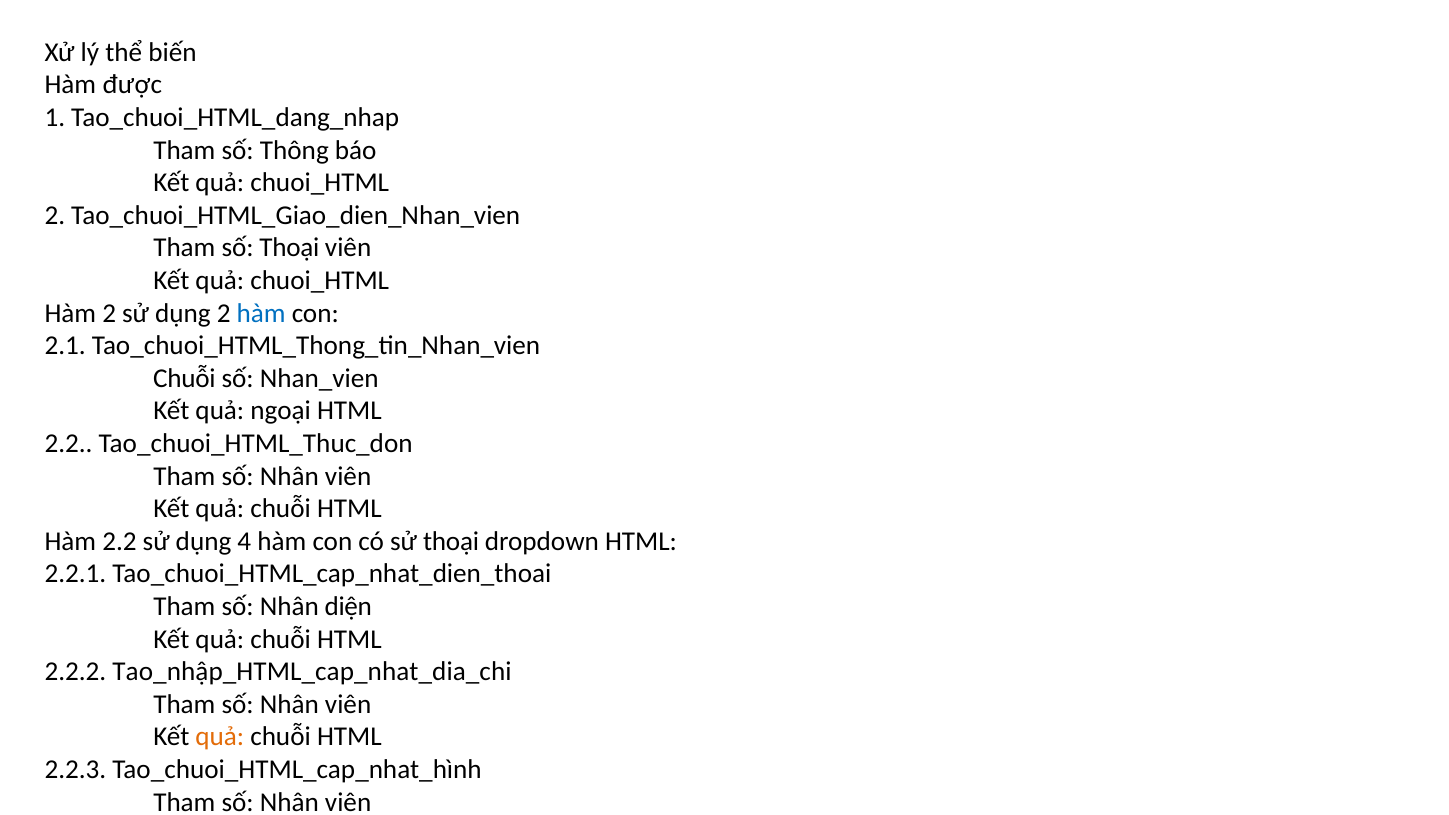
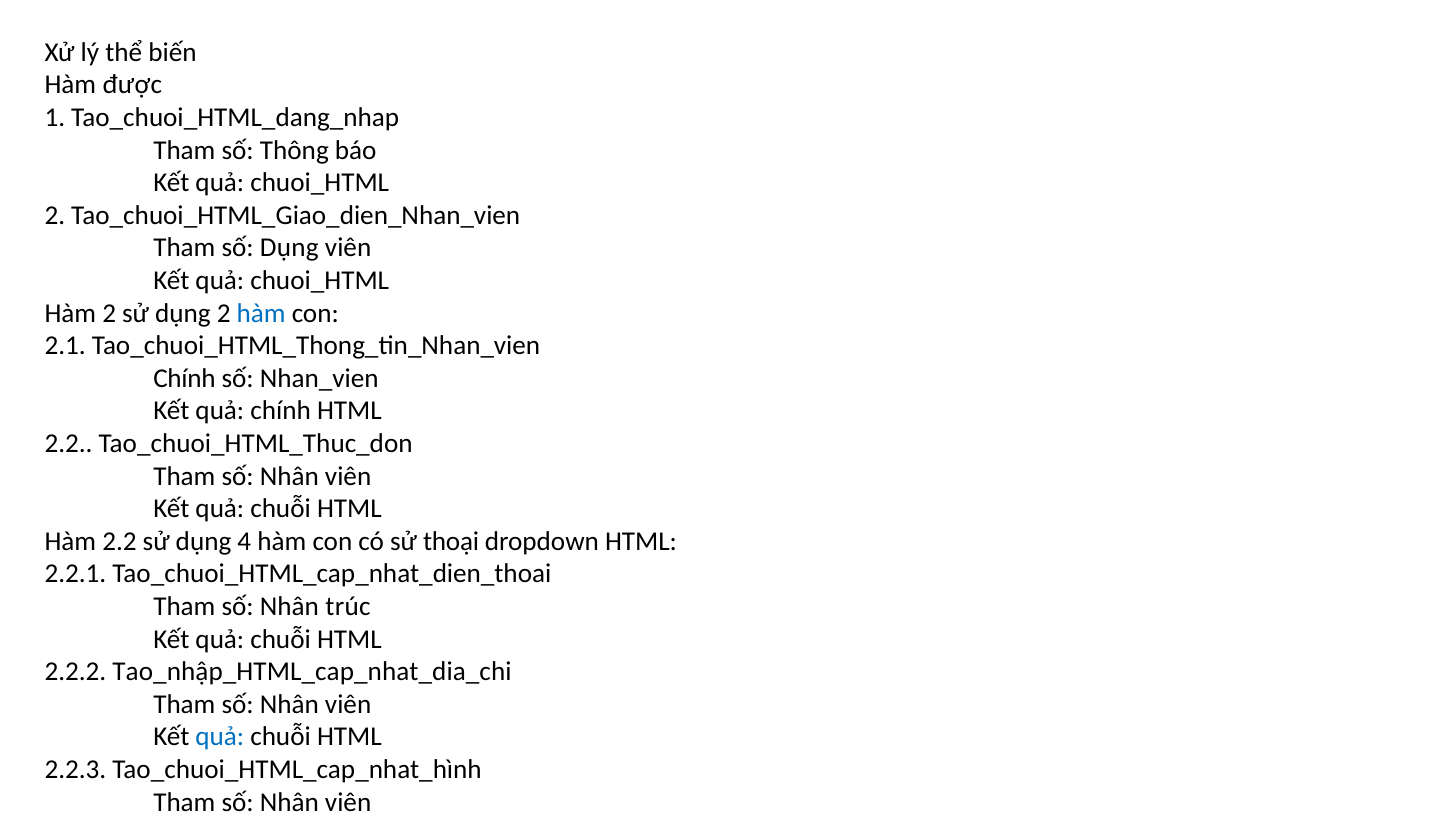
số Thoại: Thoại -> Dụng
Chuỗi at (184, 378): Chuỗi -> Chính
quả ngoại: ngoại -> chính
diện: diện -> trúc
quả at (220, 737) colour: orange -> blue
